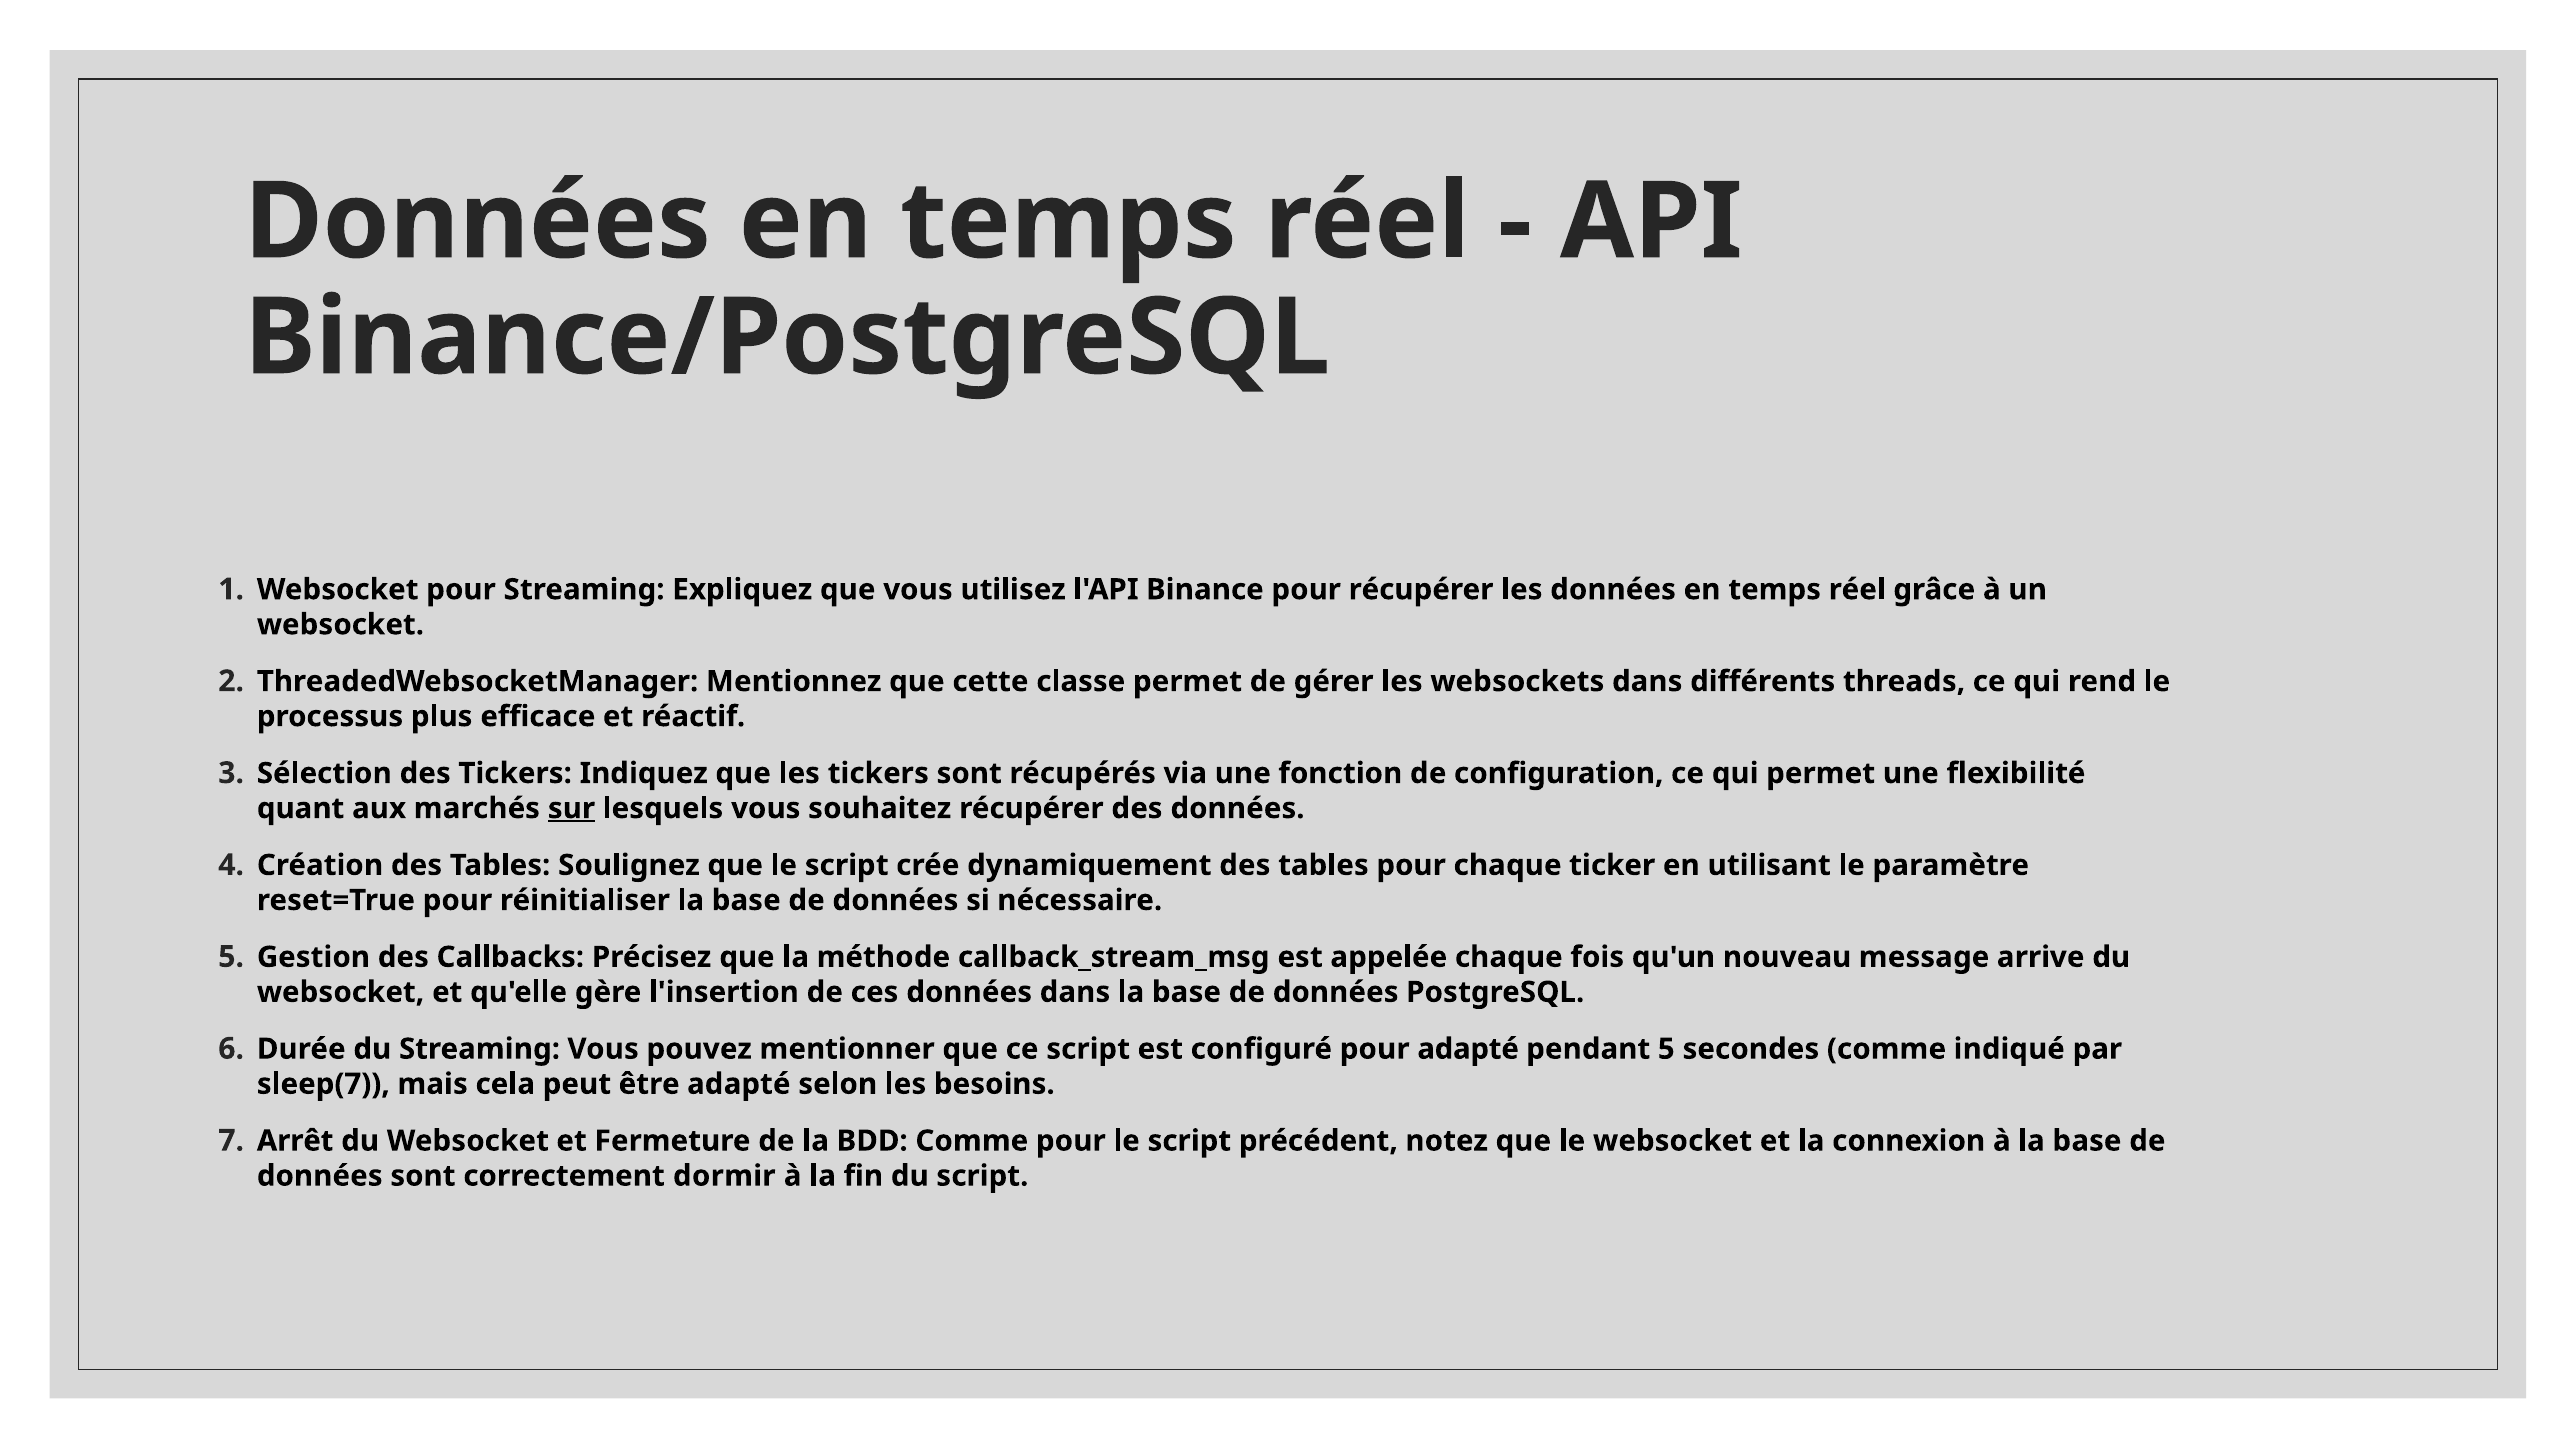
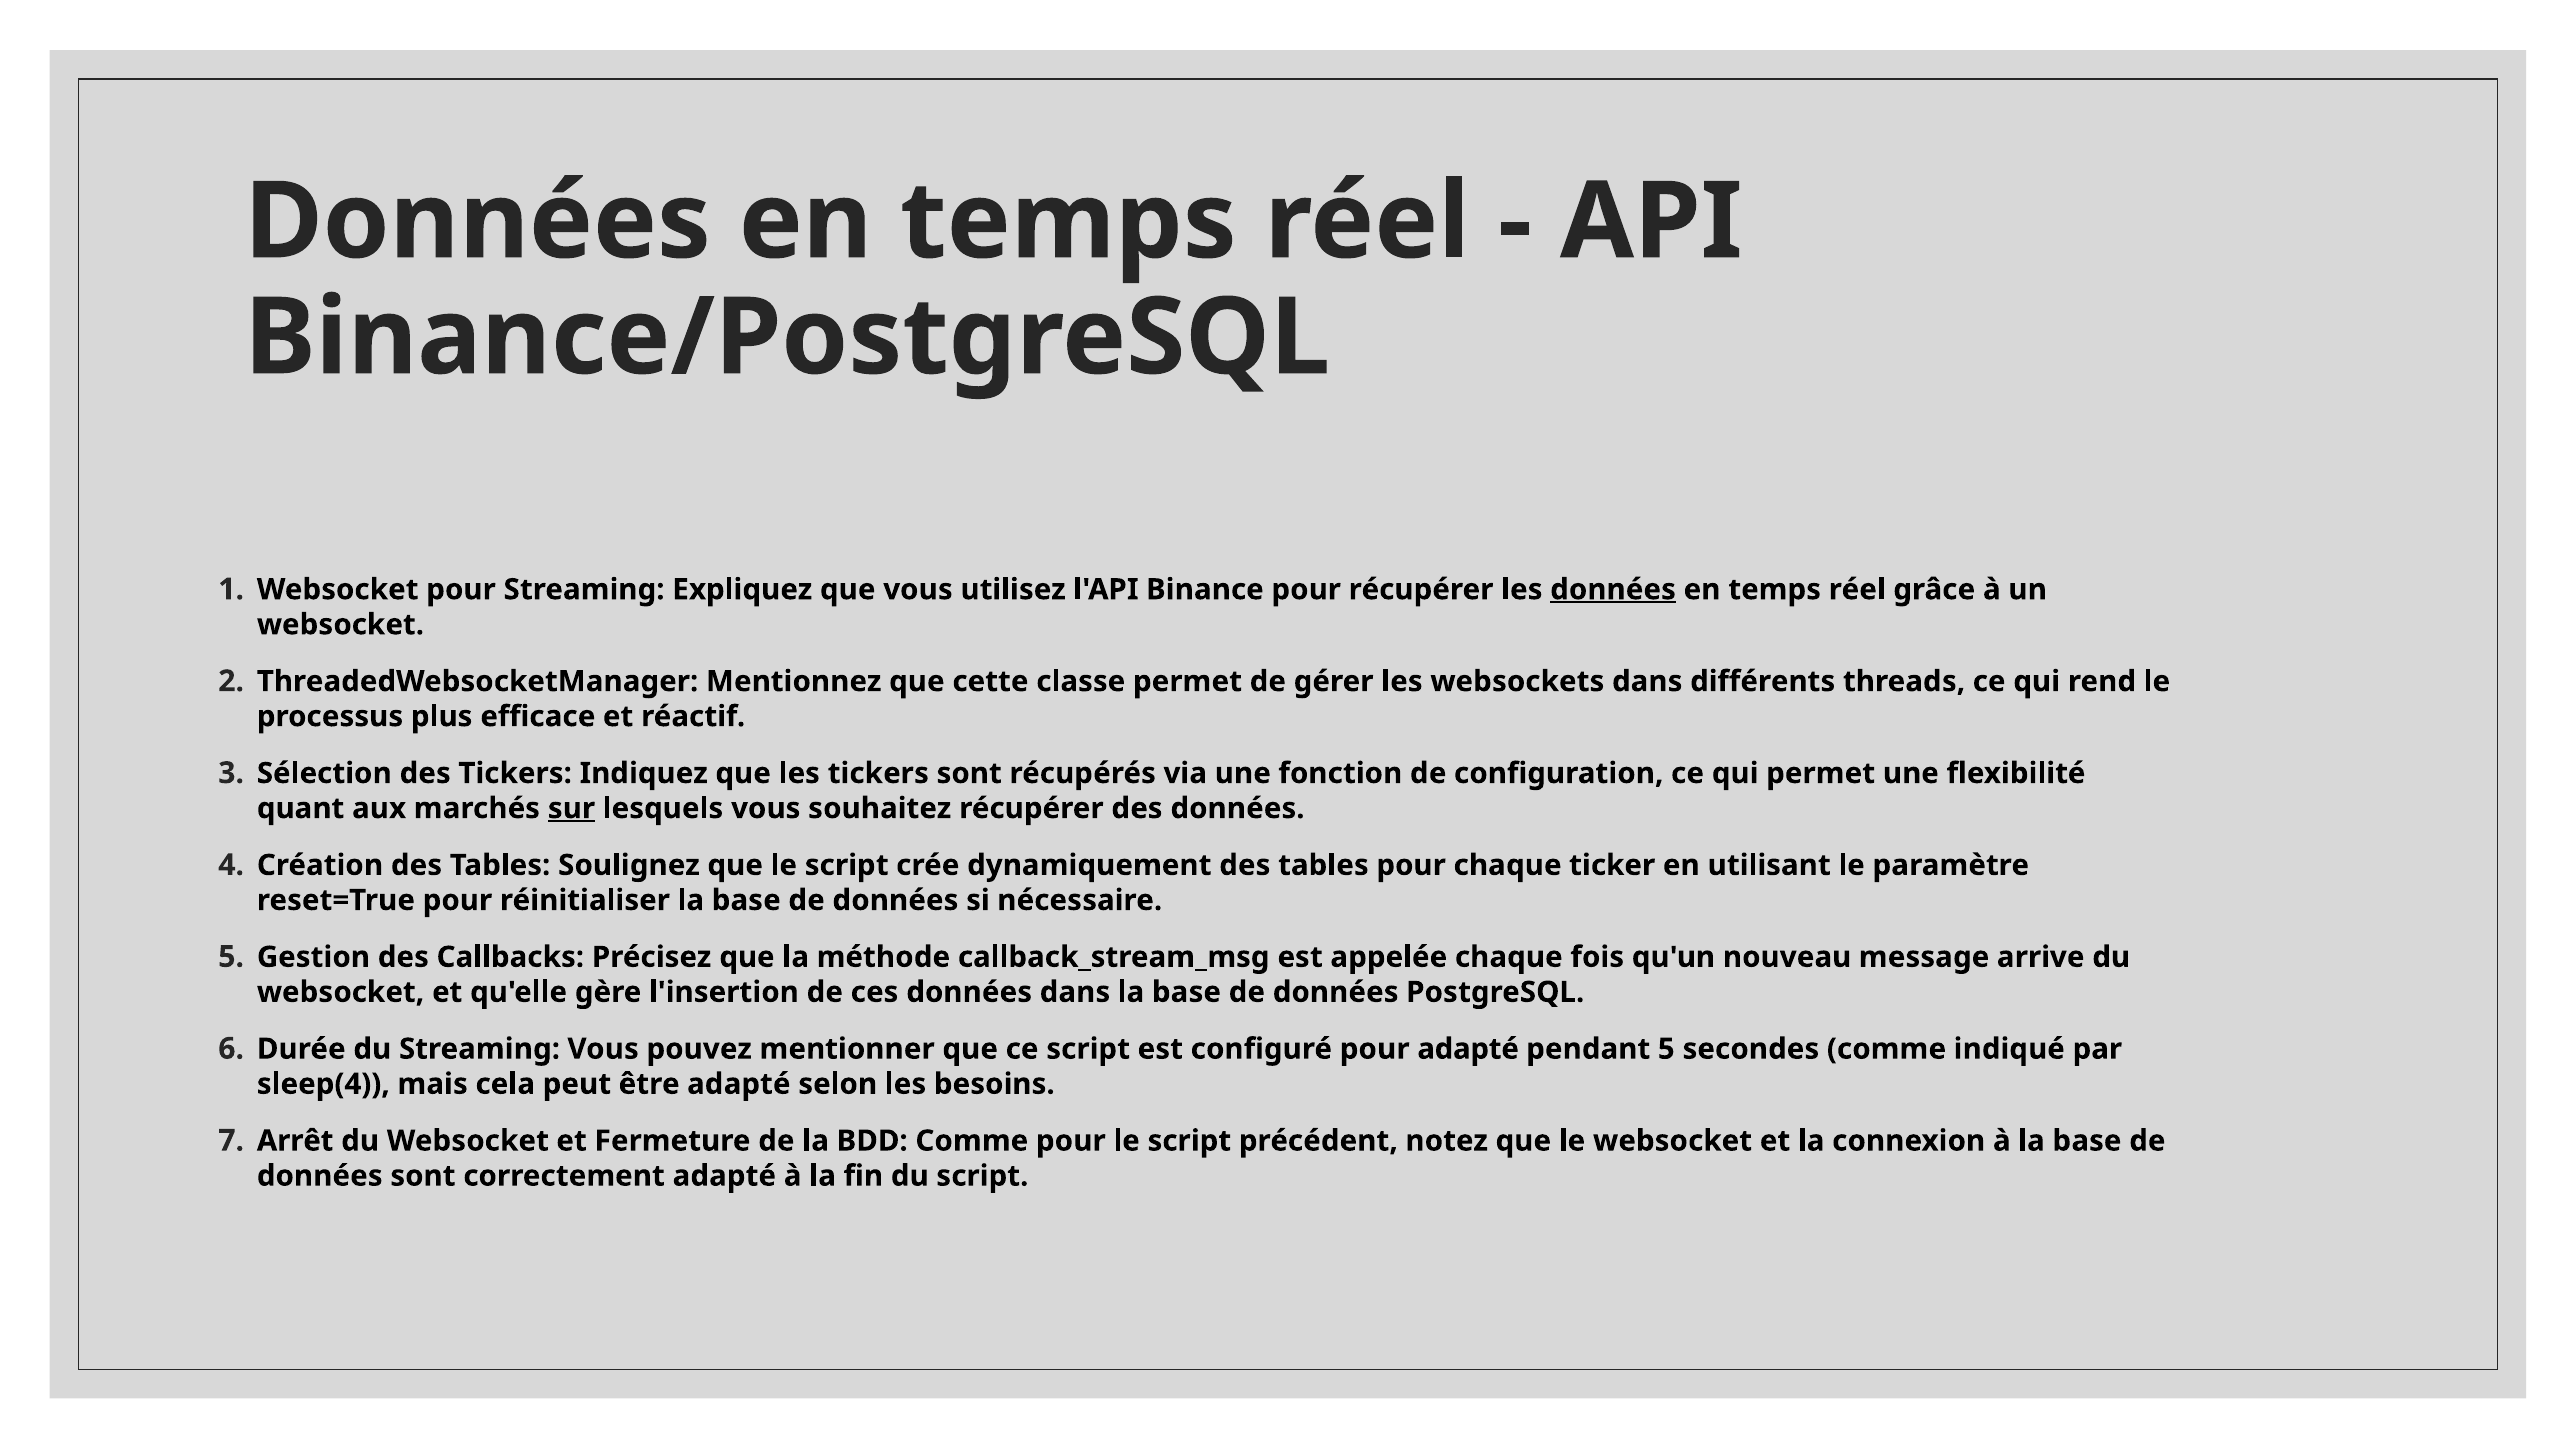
données at (1613, 590) underline: none -> present
sleep(7: sleep(7 -> sleep(4
correctement dormir: dormir -> adapté
